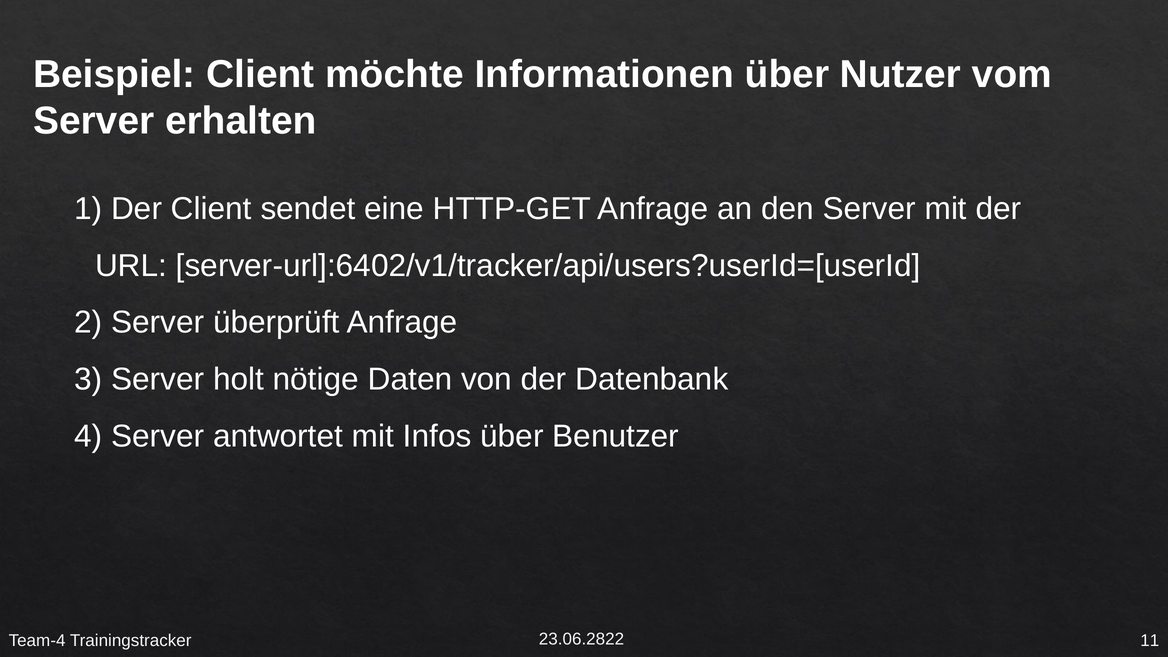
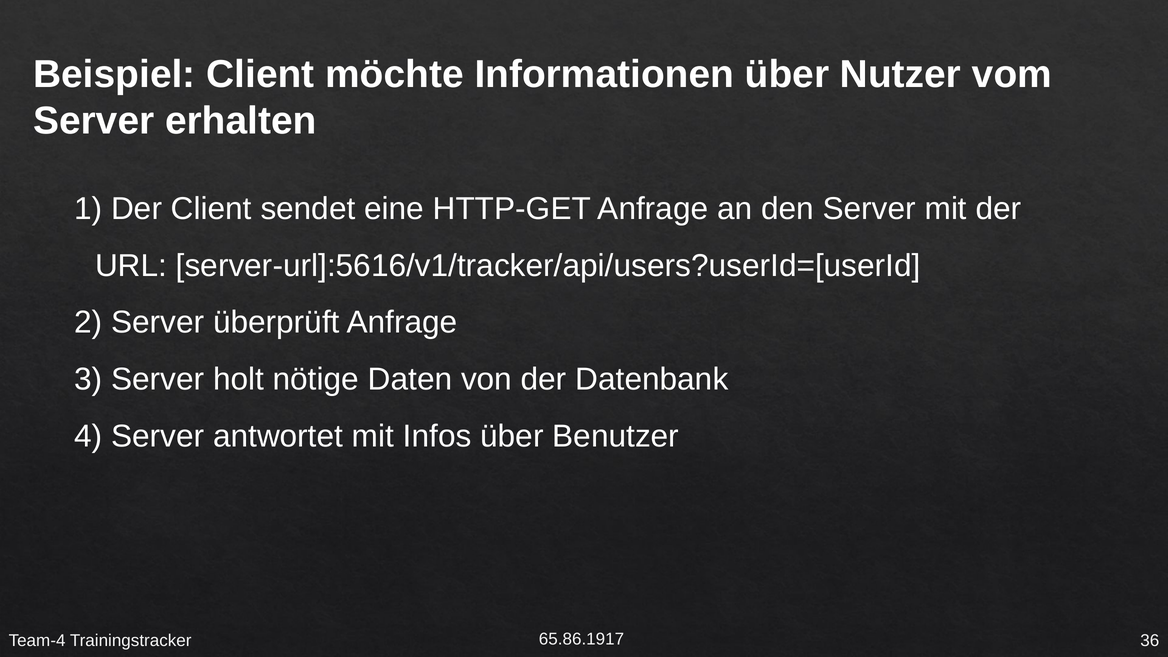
server-url]:6402/v1/tracker/api/users?userId=[userId: server-url]:6402/v1/tracker/api/users?userId=[userId -> server-url]:5616/v1/tracker/api/users?userId=[userId
23.06.2822: 23.06.2822 -> 65.86.1917
11: 11 -> 36
